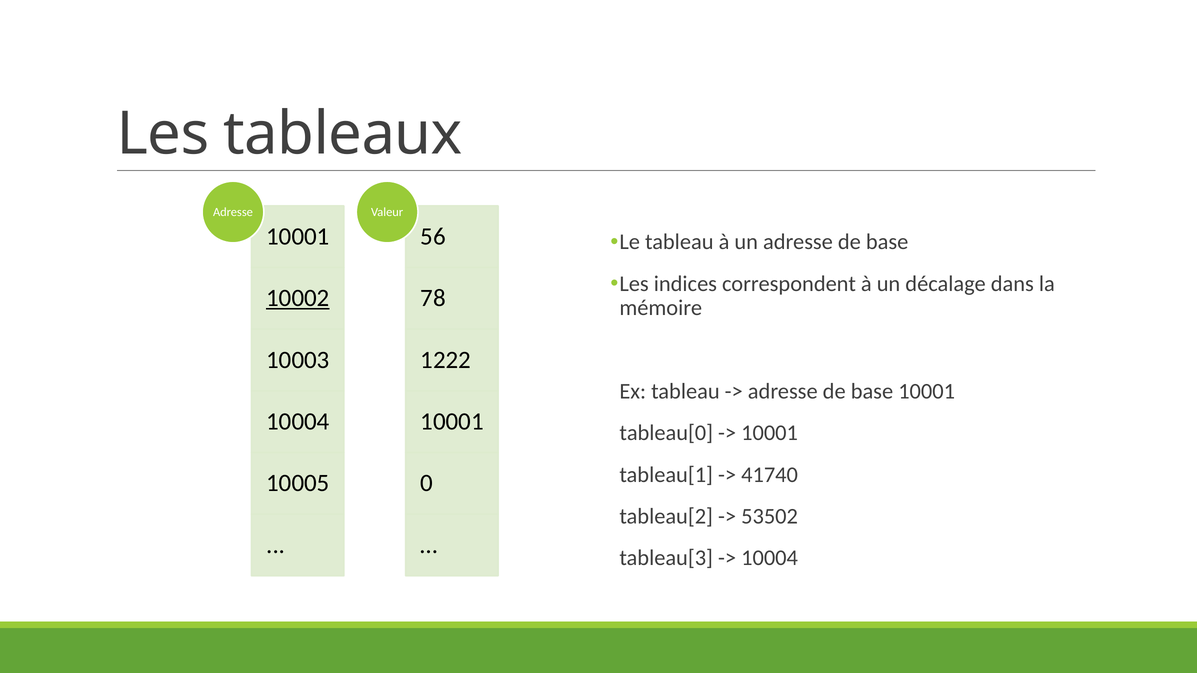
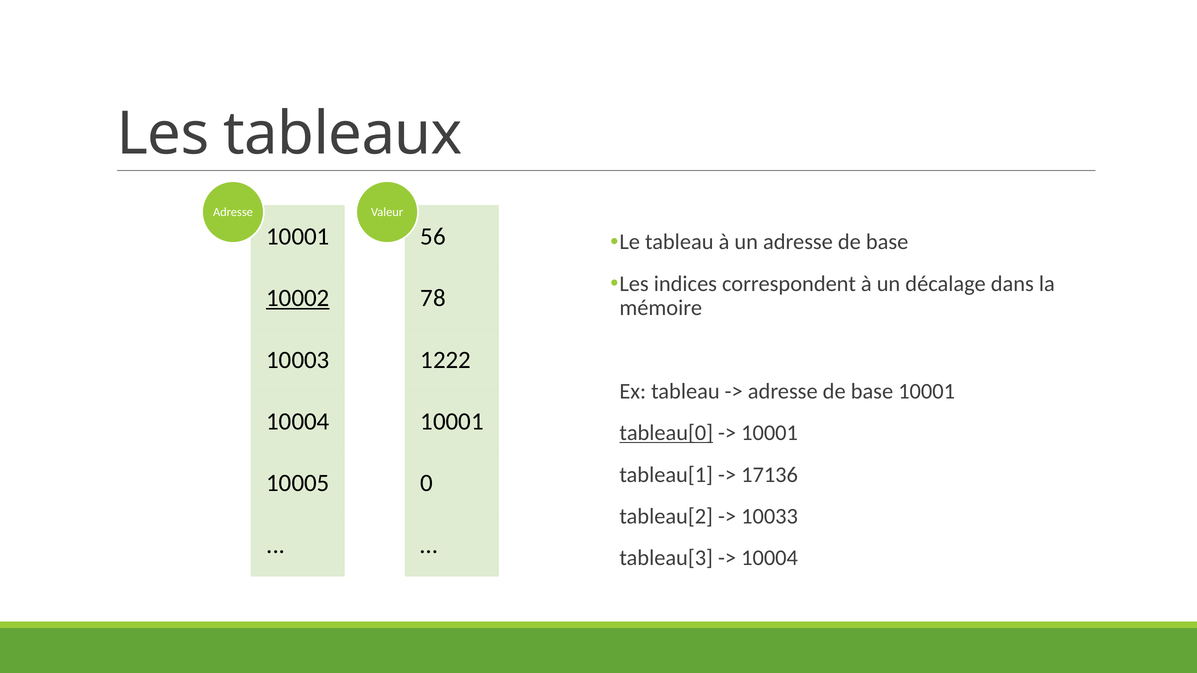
tableau[0 underline: none -> present
41740: 41740 -> 17136
53502: 53502 -> 10033
